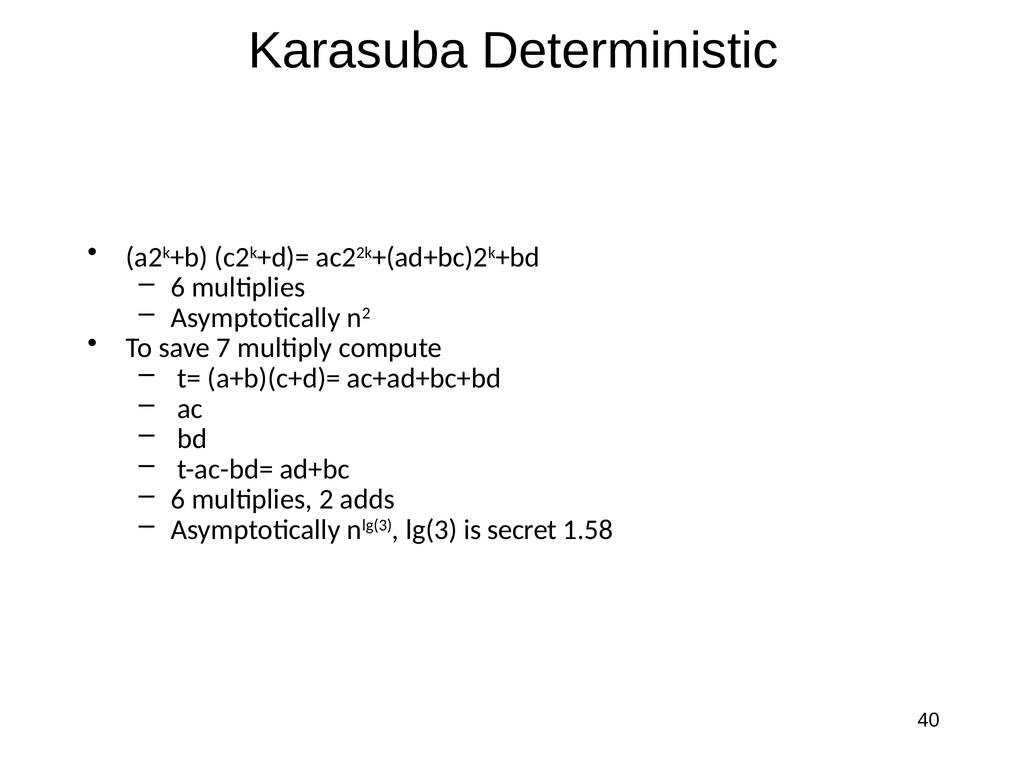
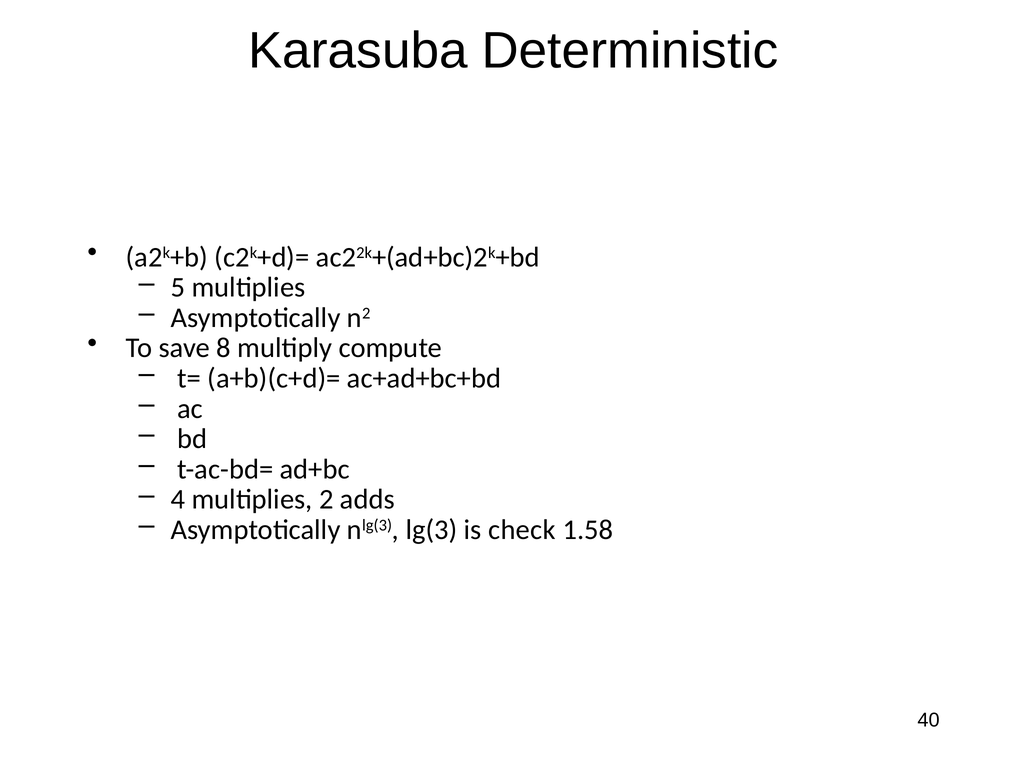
6 at (178, 288): 6 -> 5
7: 7 -> 8
6 at (178, 500): 6 -> 4
secret: secret -> check
